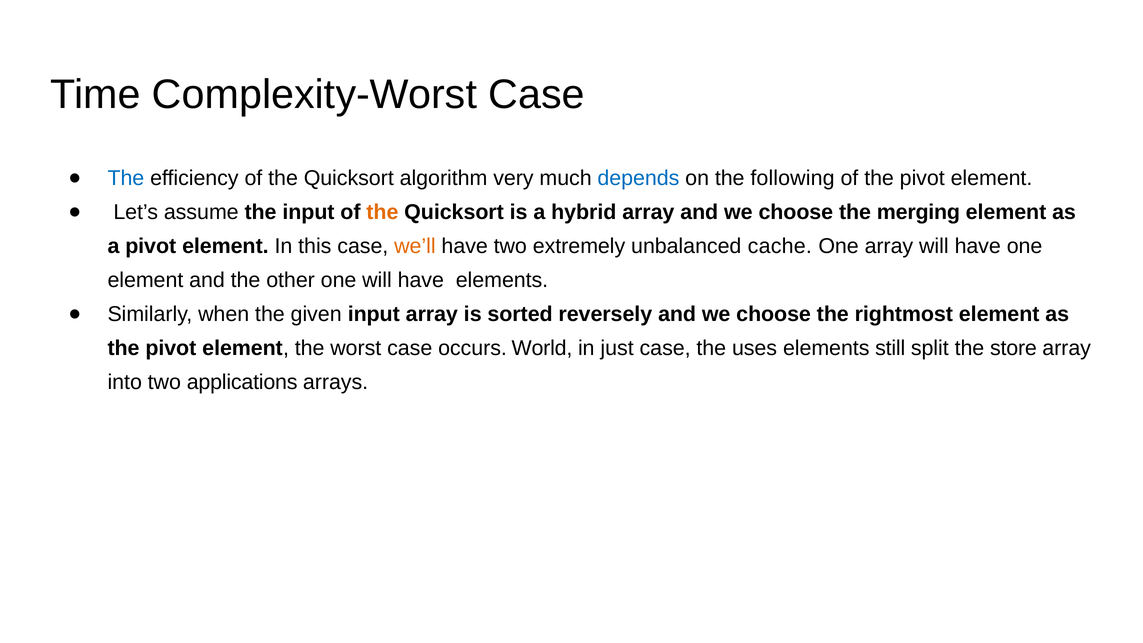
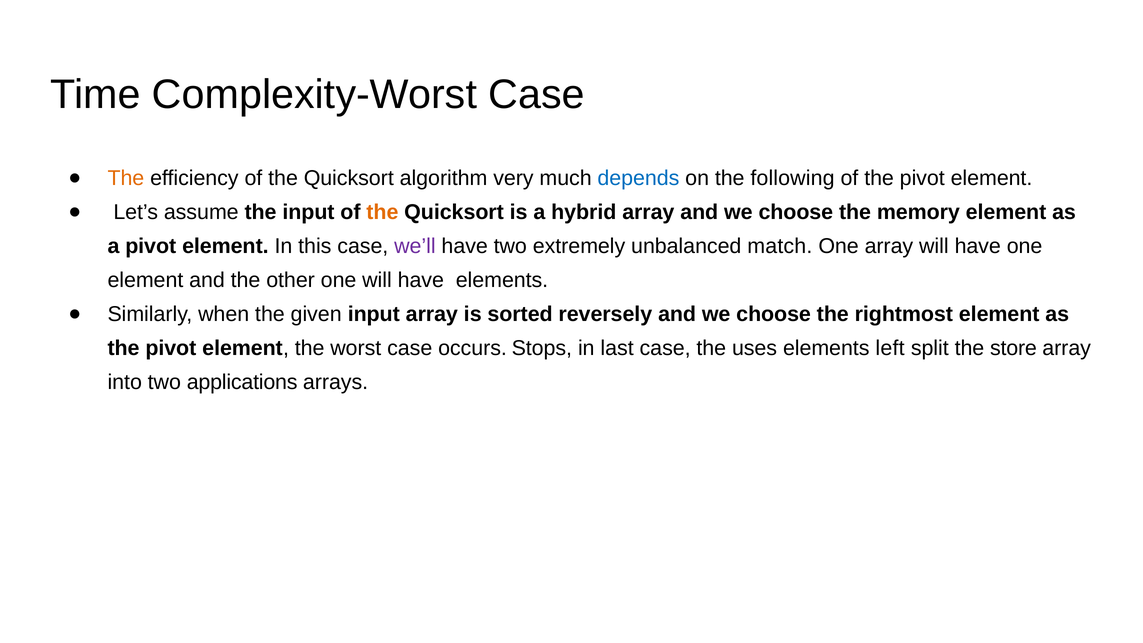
The at (126, 178) colour: blue -> orange
merging: merging -> memory
we’ll colour: orange -> purple
cache: cache -> match
World: World -> Stops
just: just -> last
still: still -> left
